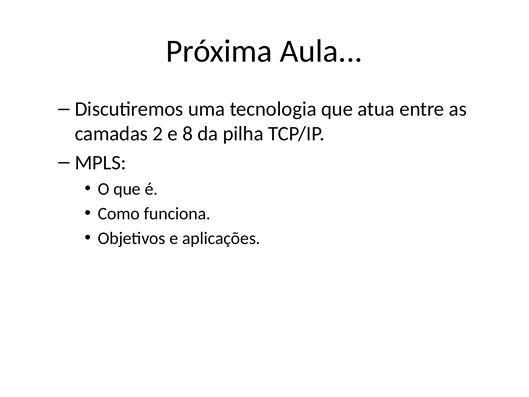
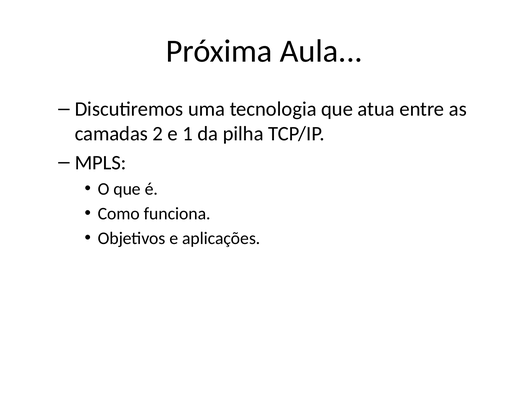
8: 8 -> 1
